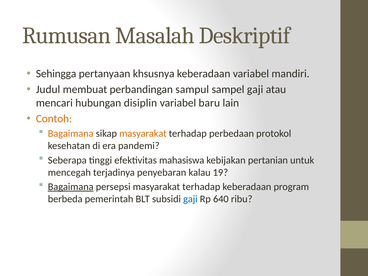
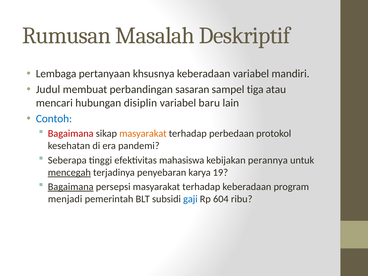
Sehingga: Sehingga -> Lembaga
sampul: sampul -> sasaran
sampel gaji: gaji -> tiga
Contoh colour: orange -> blue
Bagaimana at (71, 134) colour: orange -> red
pertanian: pertanian -> perannya
mencegah underline: none -> present
kalau: kalau -> karya
berbeda: berbeda -> menjadi
640: 640 -> 604
